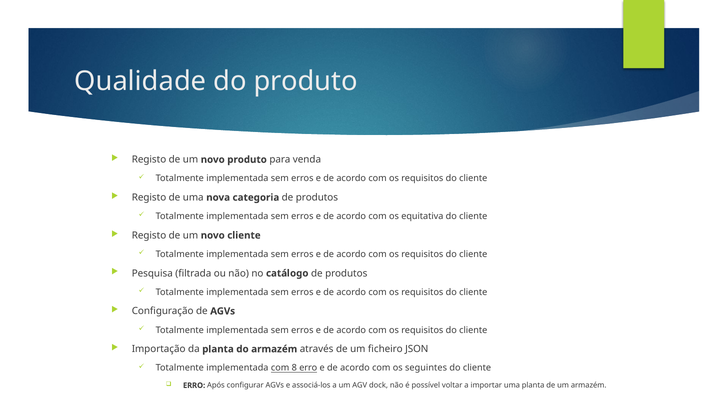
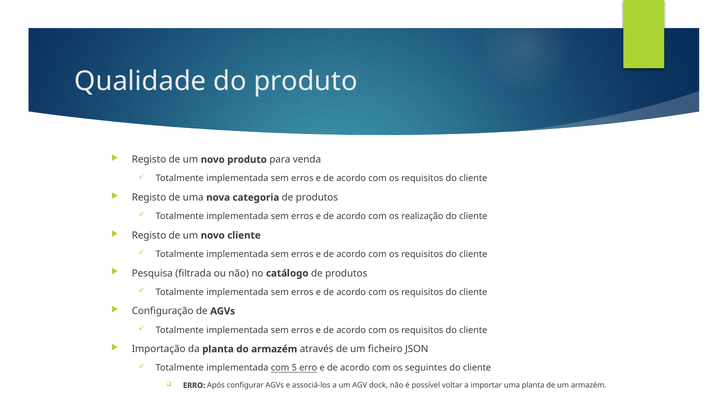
equitativa: equitativa -> realização
8: 8 -> 5
